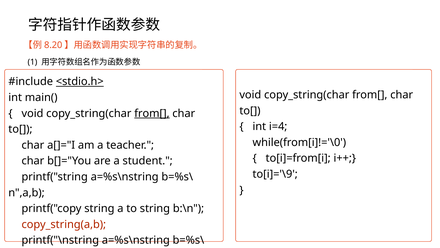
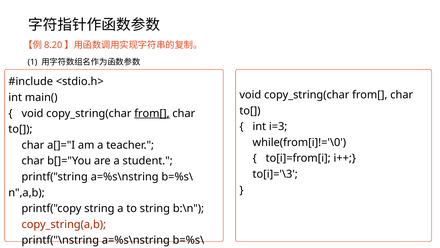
<stdio.h> underline: present -> none
i=4: i=4 -> i=3
to[i]='\9: to[i]='\9 -> to[i]='\3
